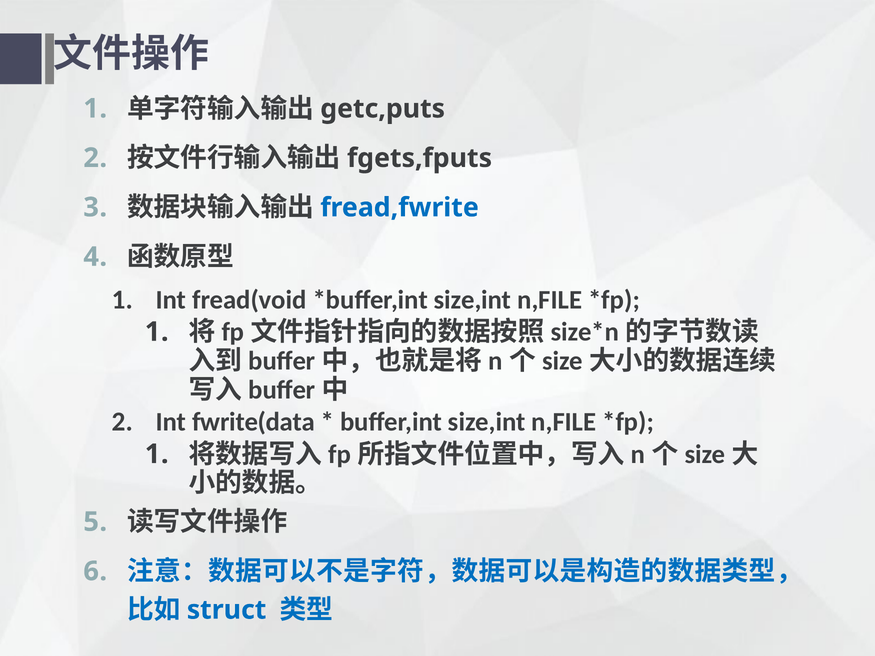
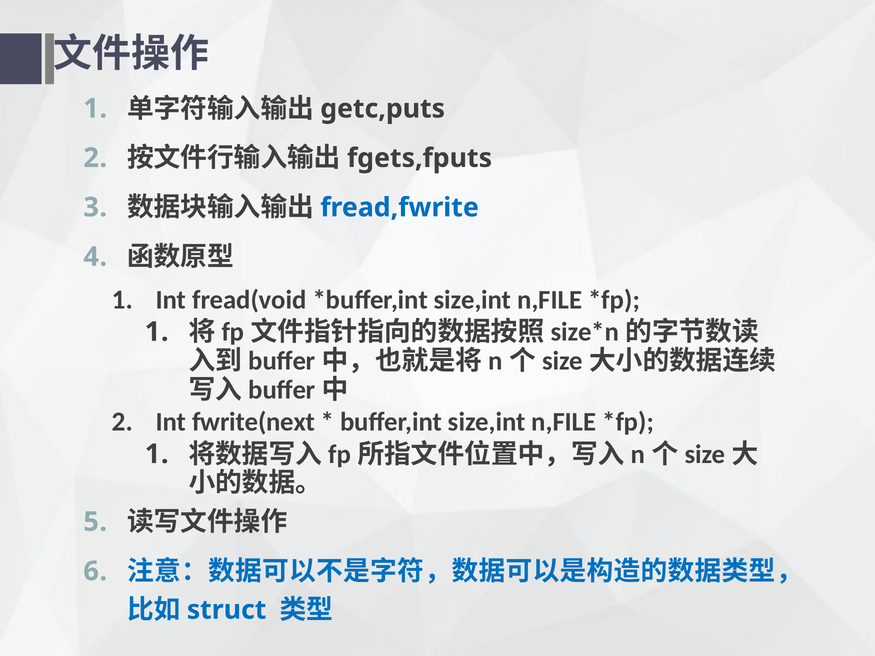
fwrite(data: fwrite(data -> fwrite(next
